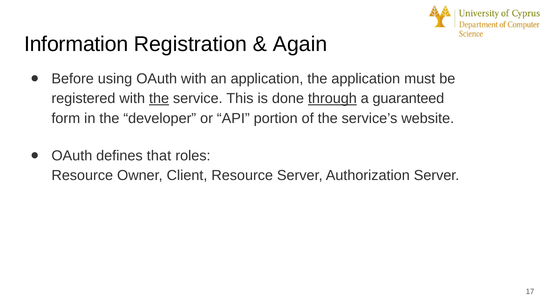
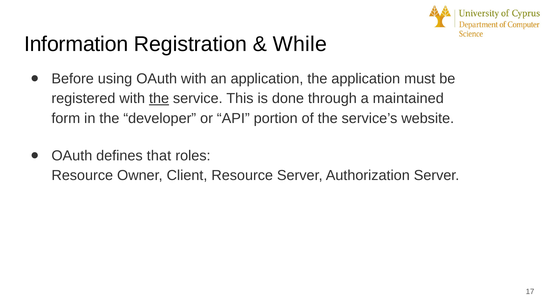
Again: Again -> While
through underline: present -> none
guaranteed: guaranteed -> maintained
